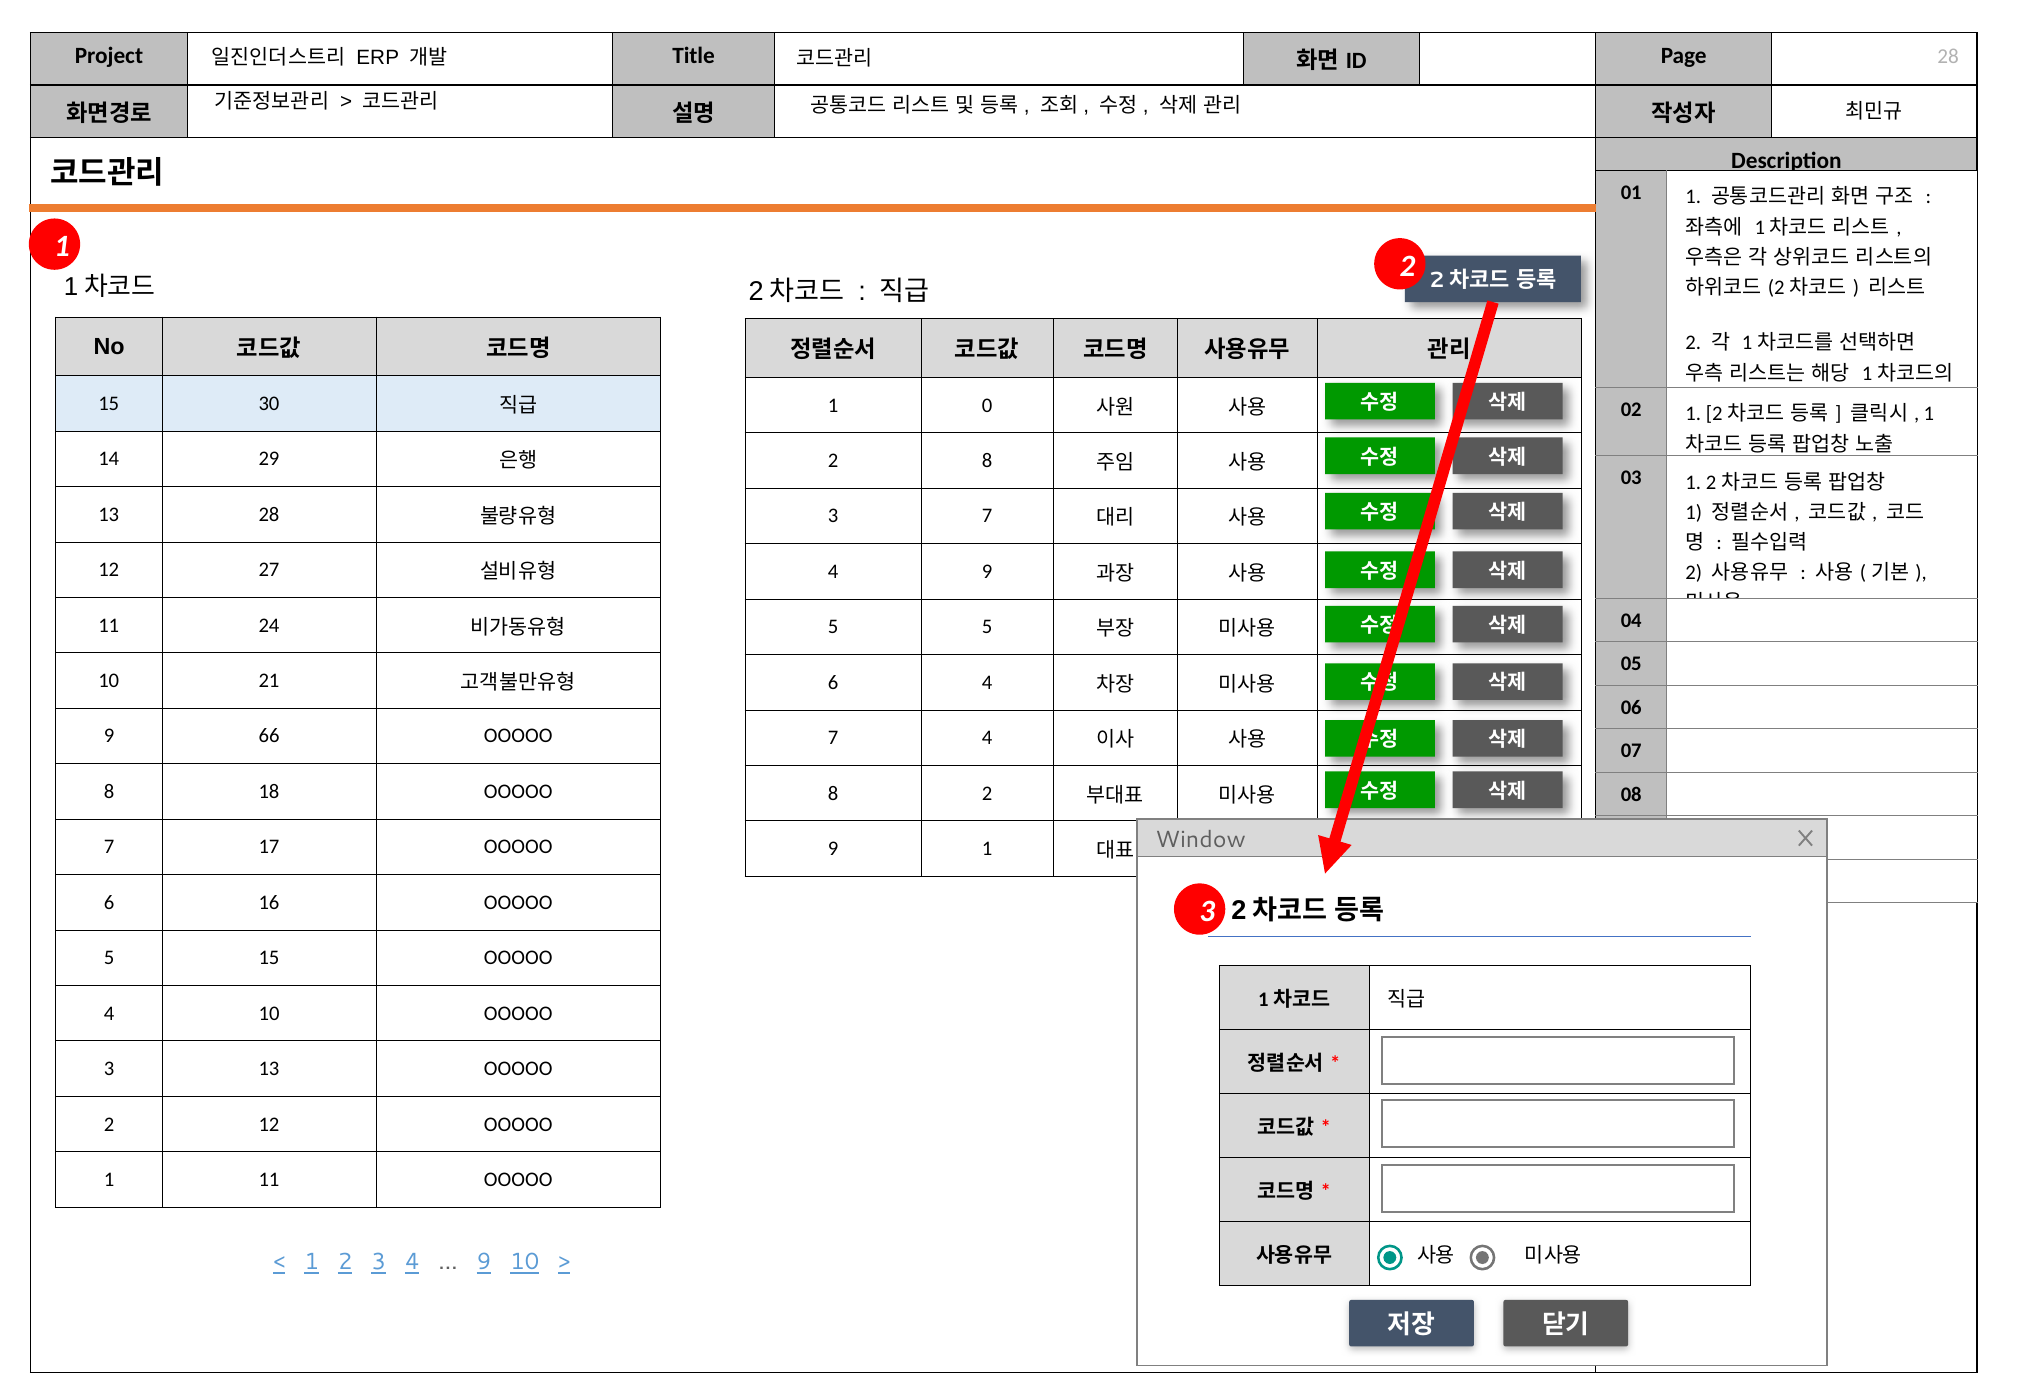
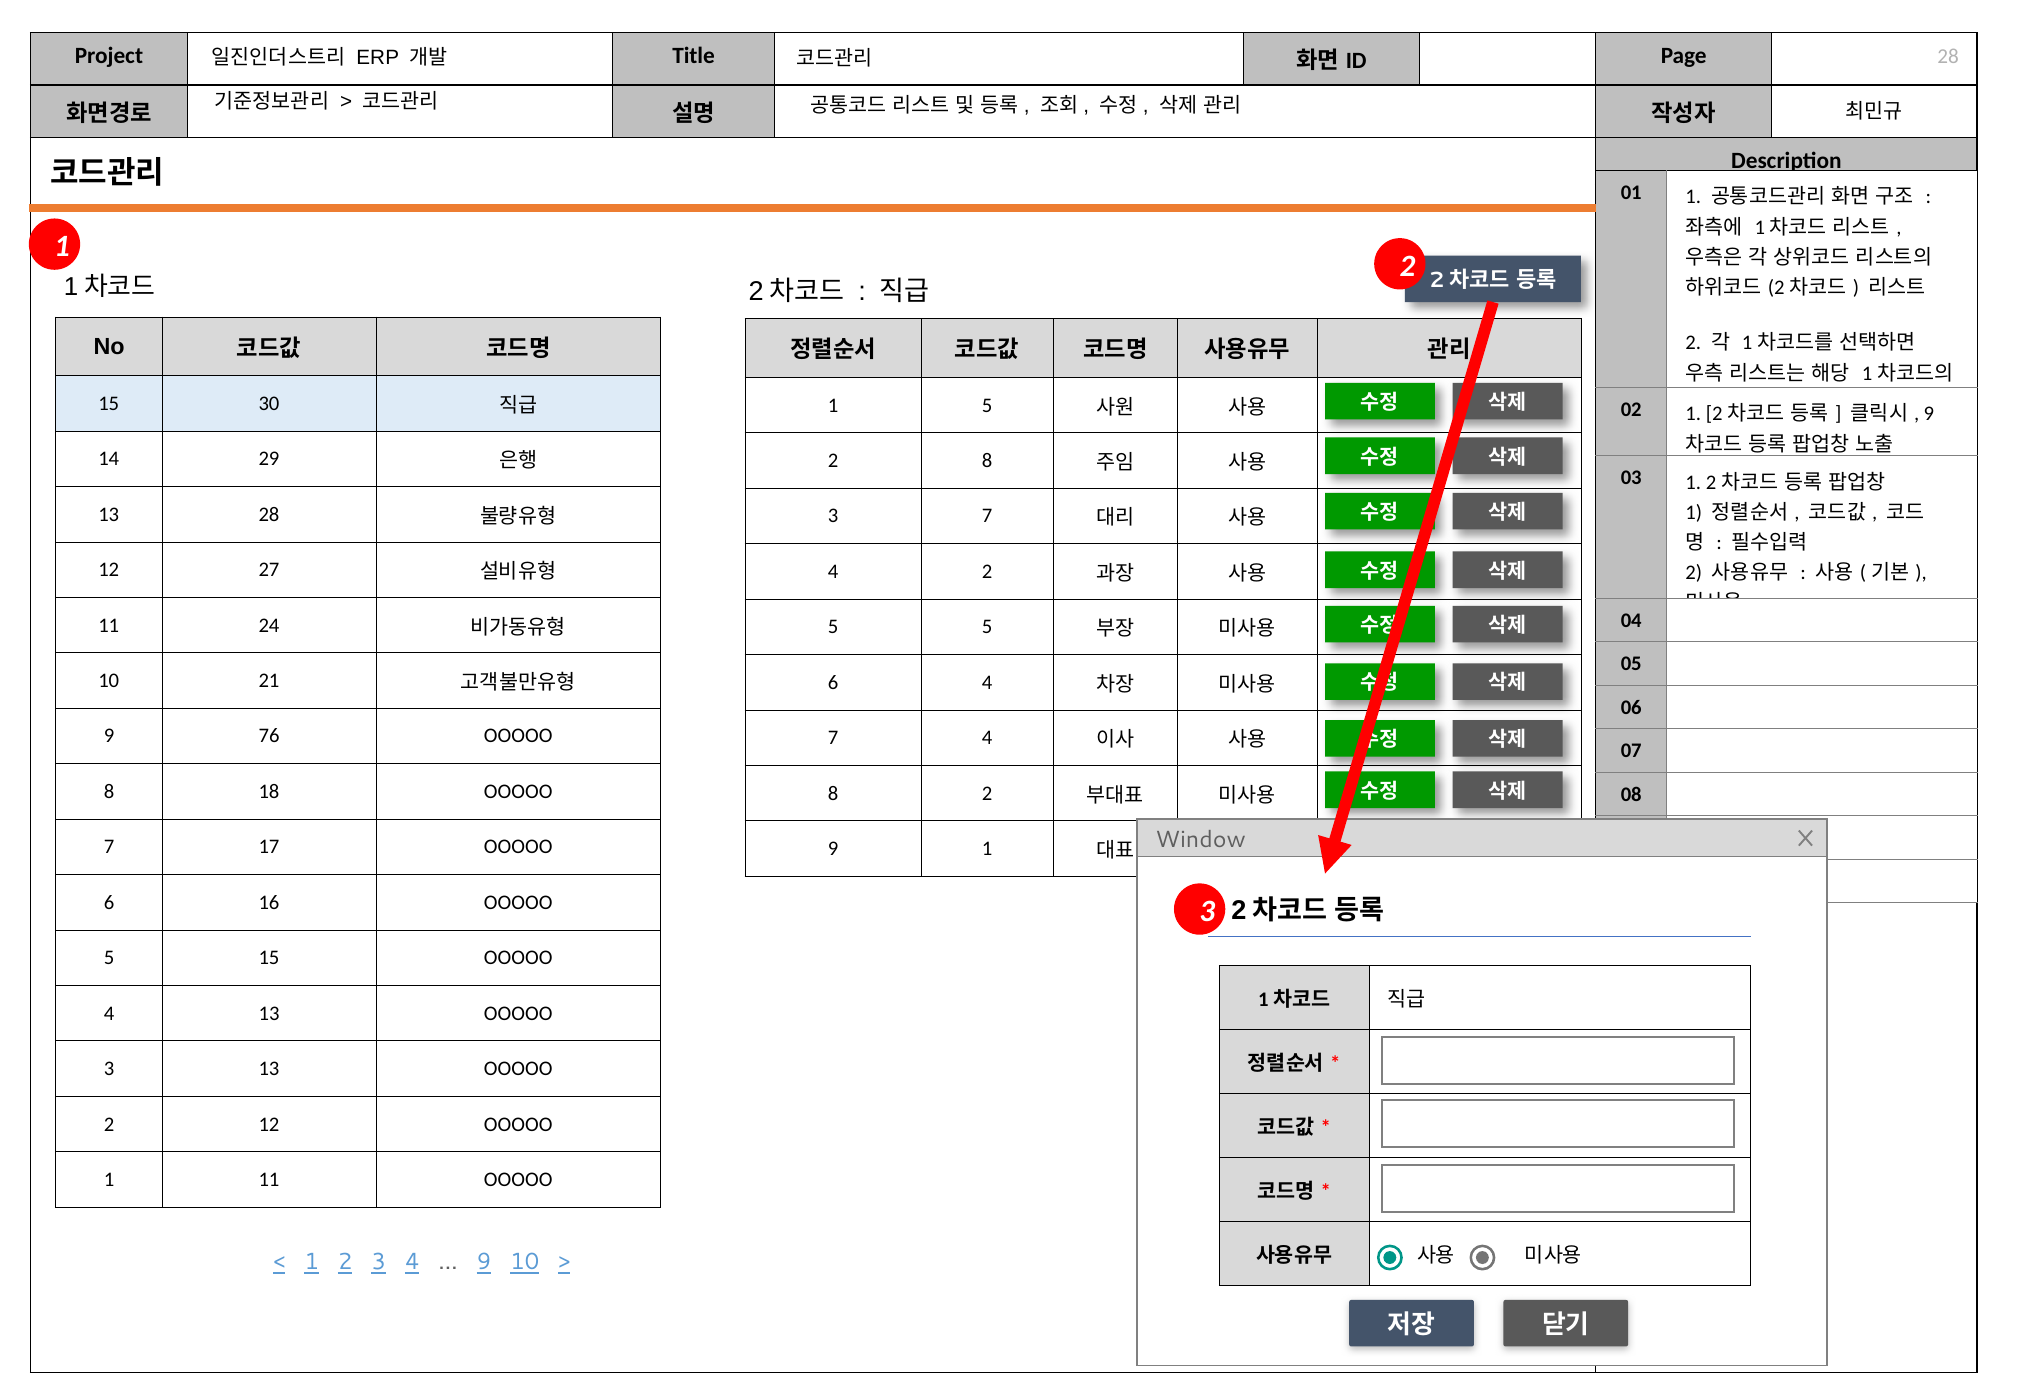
1 0: 0 -> 5
1 at (1929, 414): 1 -> 9
4 9: 9 -> 2
66: 66 -> 76
4 10: 10 -> 13
